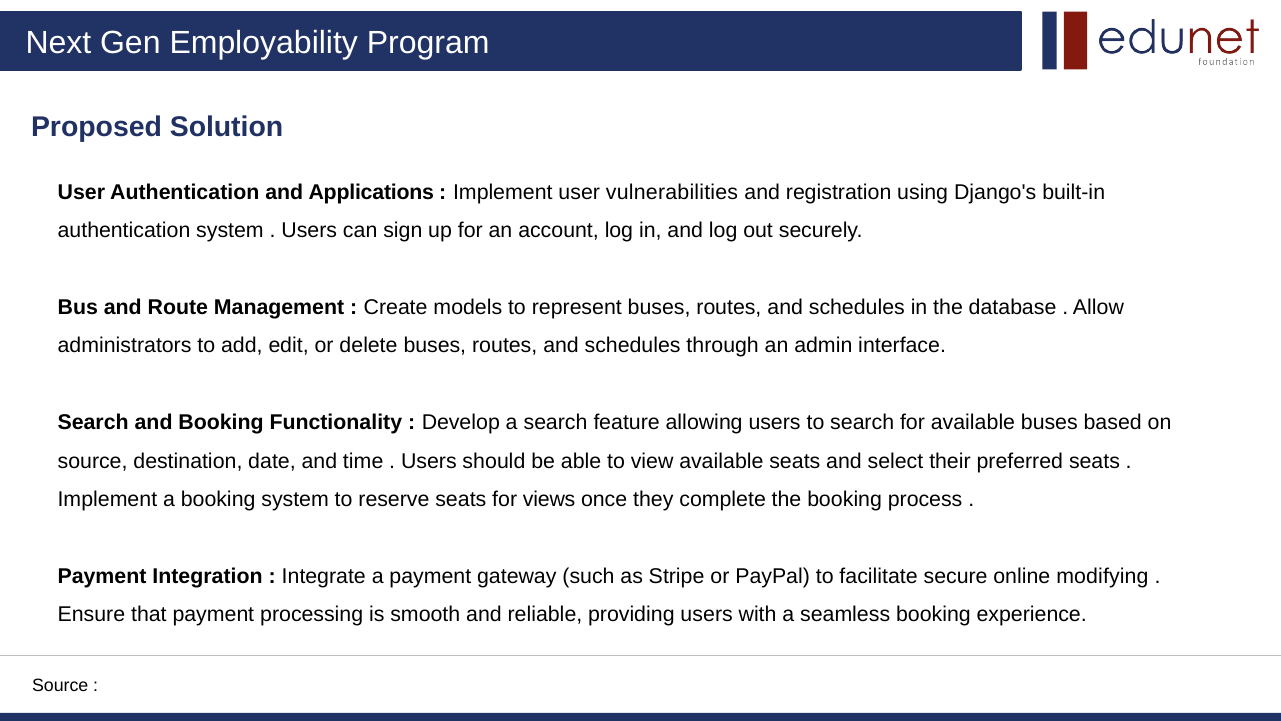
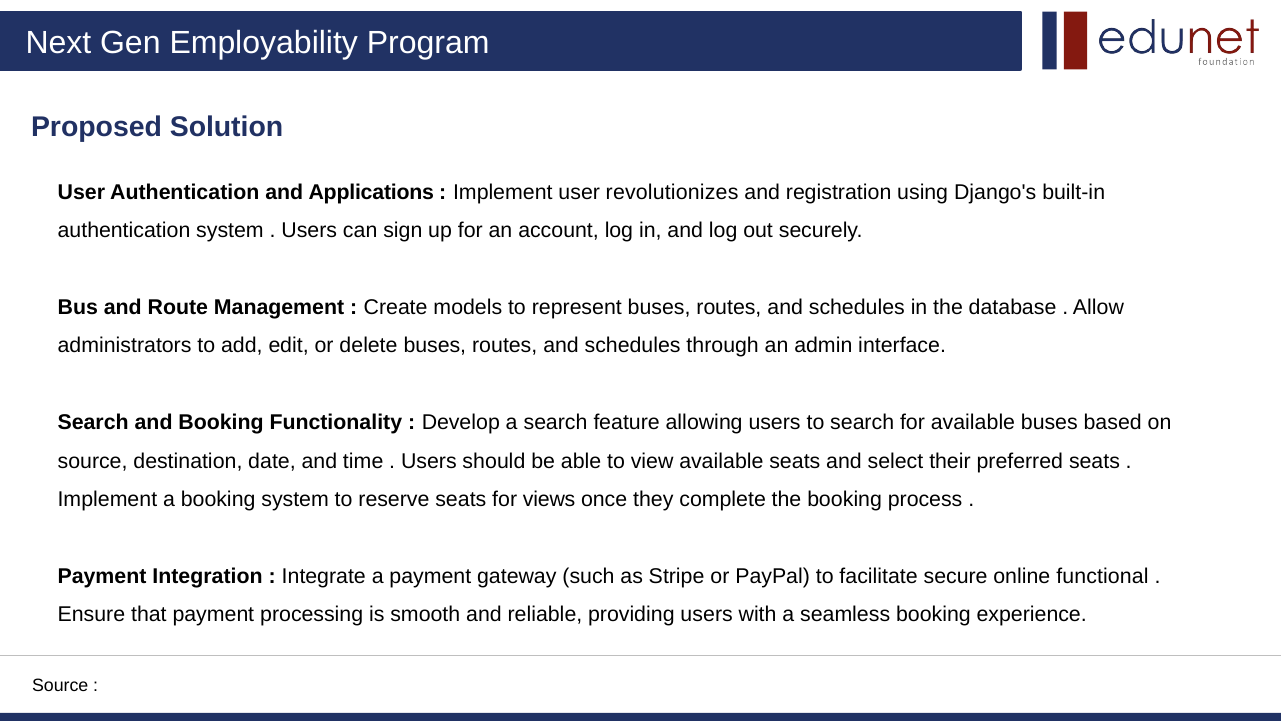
vulnerabilities: vulnerabilities -> revolutionizes
modifying: modifying -> functional
